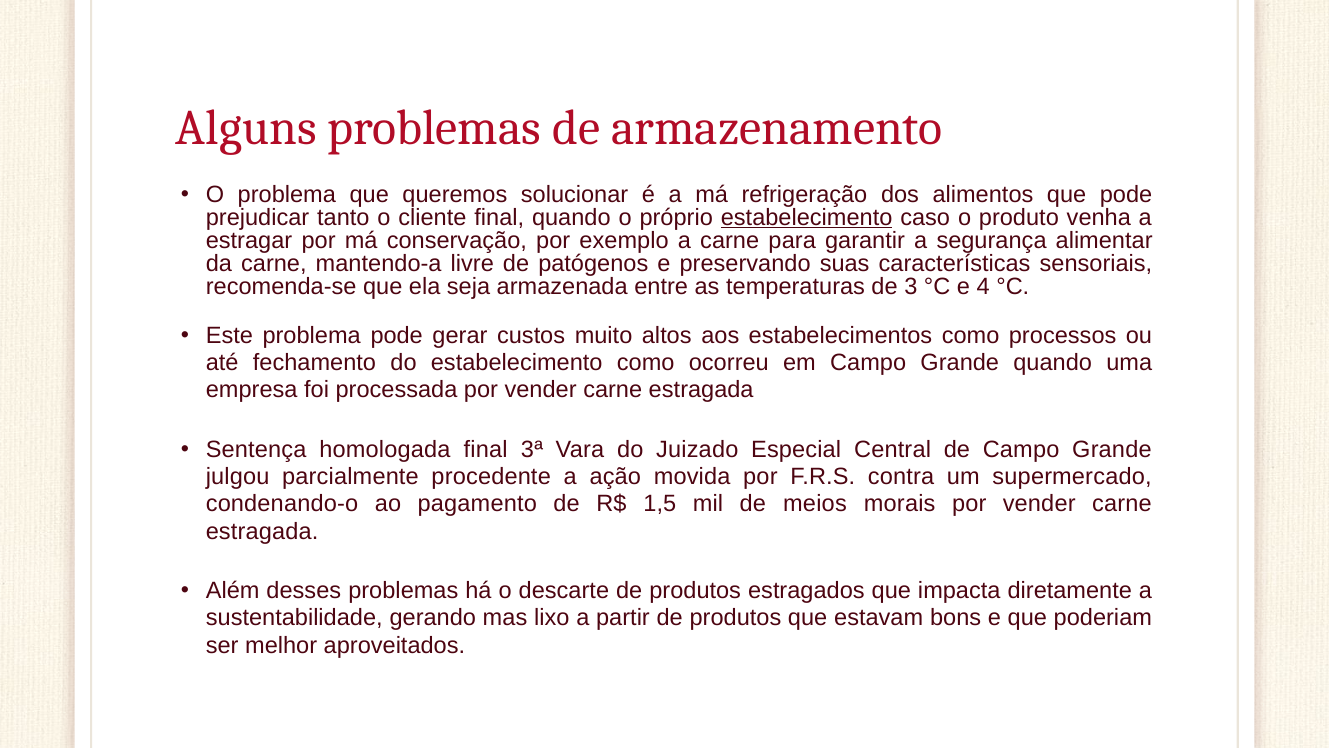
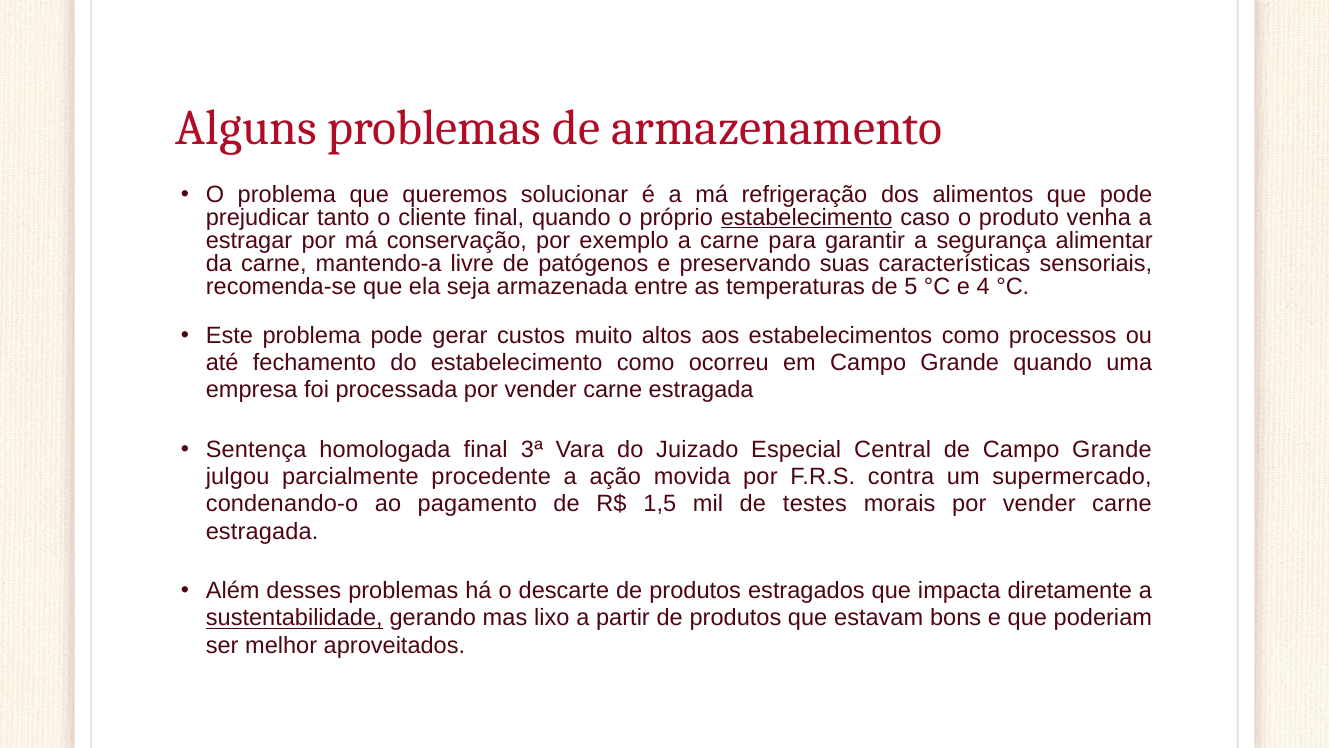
3: 3 -> 5
meios: meios -> testes
sustentabilidade underline: none -> present
